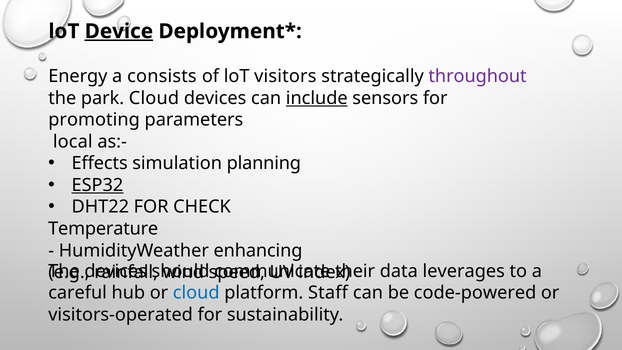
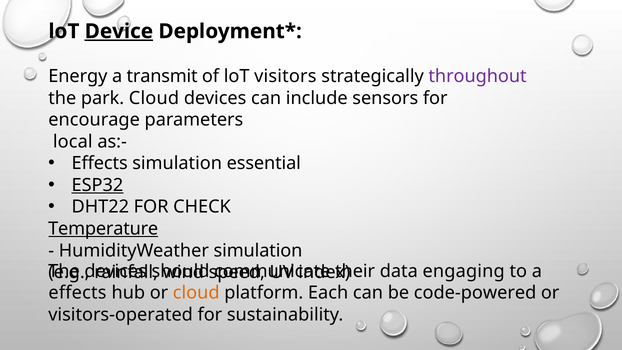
consists: consists -> transmit
include underline: present -> none
promoting: promoting -> encourage
planning: planning -> essential
Temperature underline: none -> present
HumidityWeather enhancing: enhancing -> simulation
leverages: leverages -> engaging
careful at (78, 293): careful -> effects
cloud at (196, 293) colour: blue -> orange
Staff: Staff -> Each
